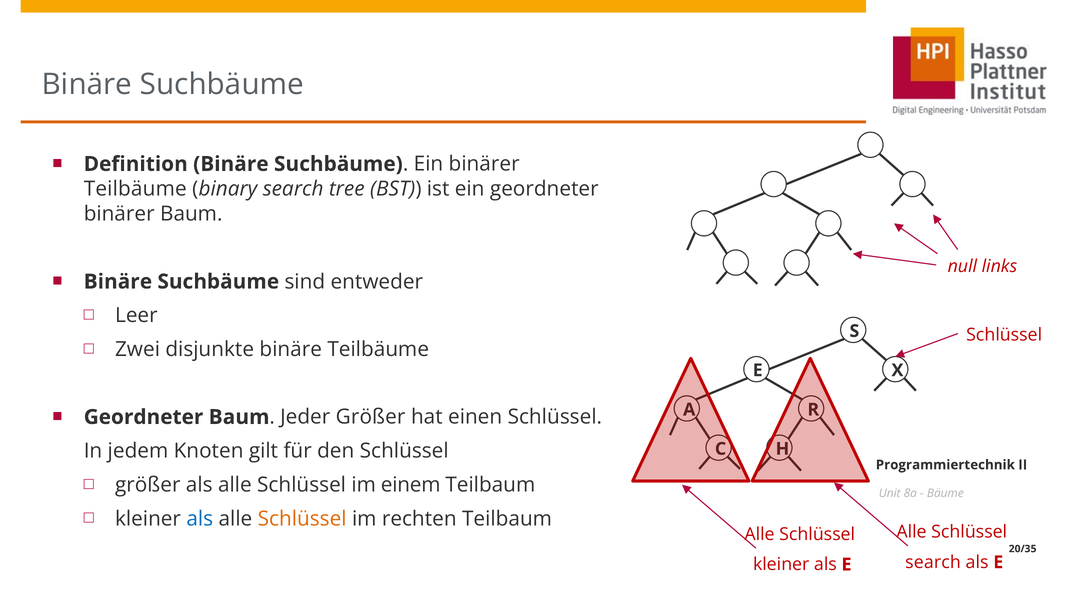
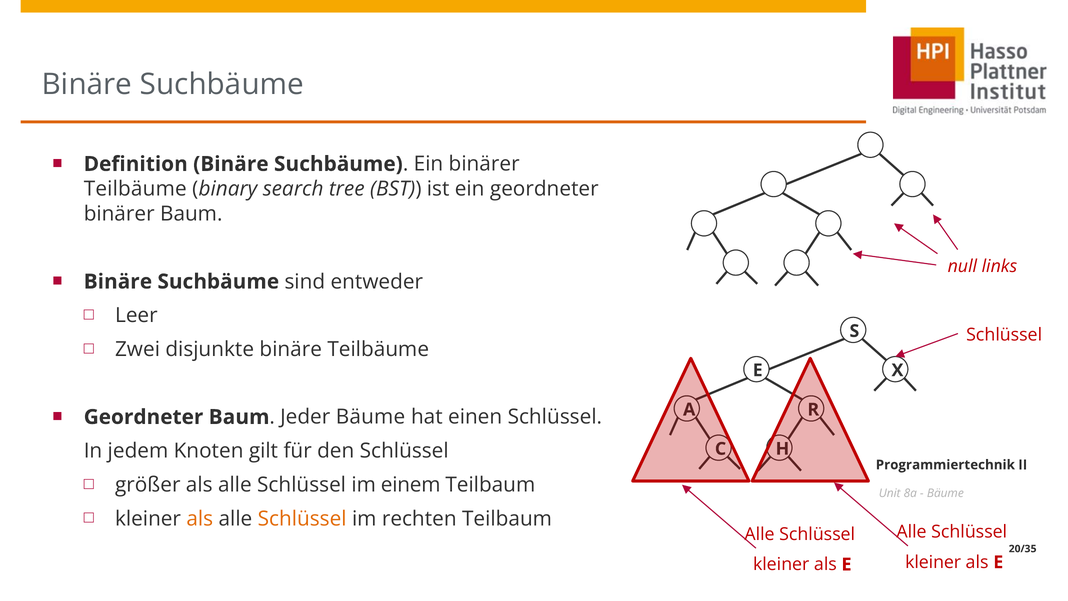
Jeder Größer: Größer -> Bäume
als at (200, 518) colour: blue -> orange
search at (933, 562): search -> kleiner
